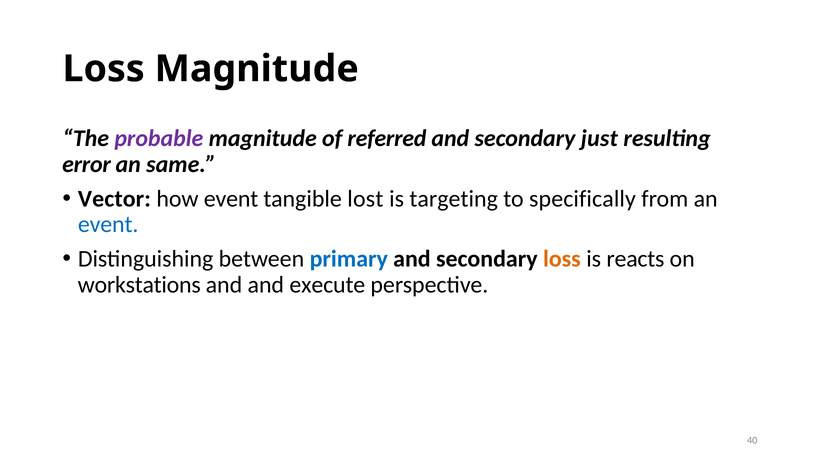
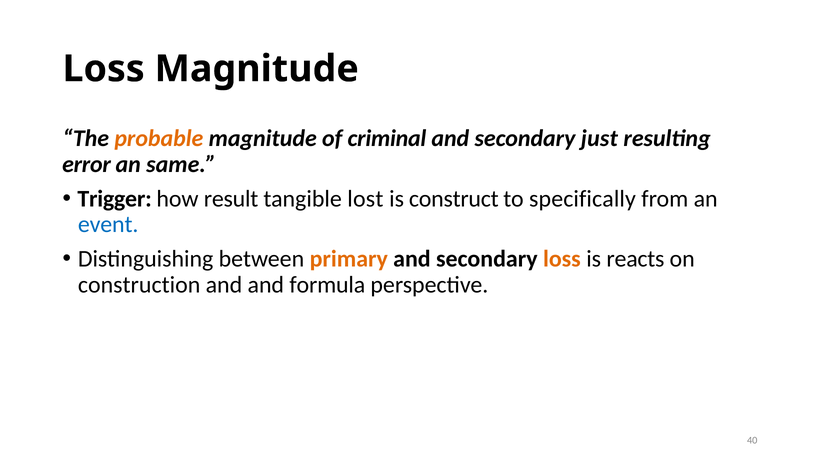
probable colour: purple -> orange
referred: referred -> criminal
Vector: Vector -> Trigger
how event: event -> result
targeting: targeting -> construct
primary colour: blue -> orange
workstations: workstations -> construction
execute: execute -> formula
